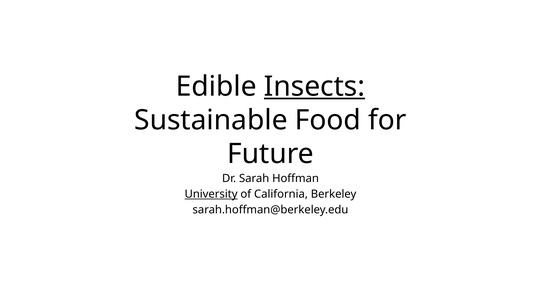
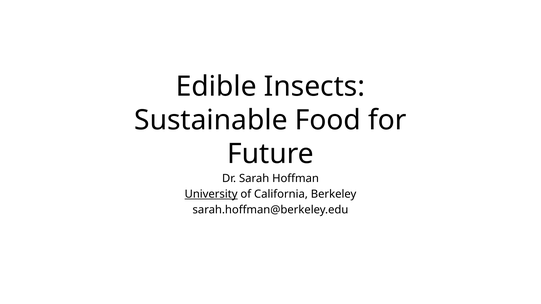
Insects underline: present -> none
